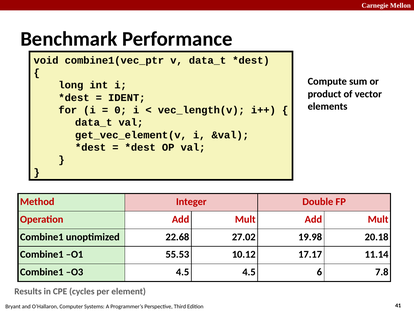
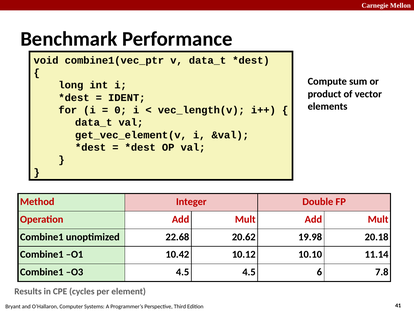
27.02: 27.02 -> 20.62
55.53: 55.53 -> 10.42
17.17: 17.17 -> 10.10
